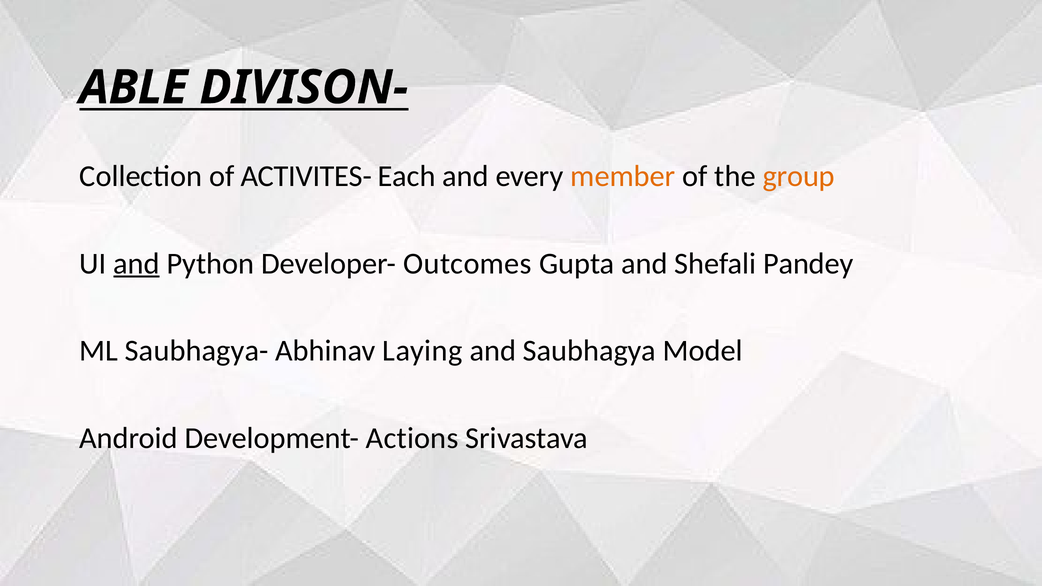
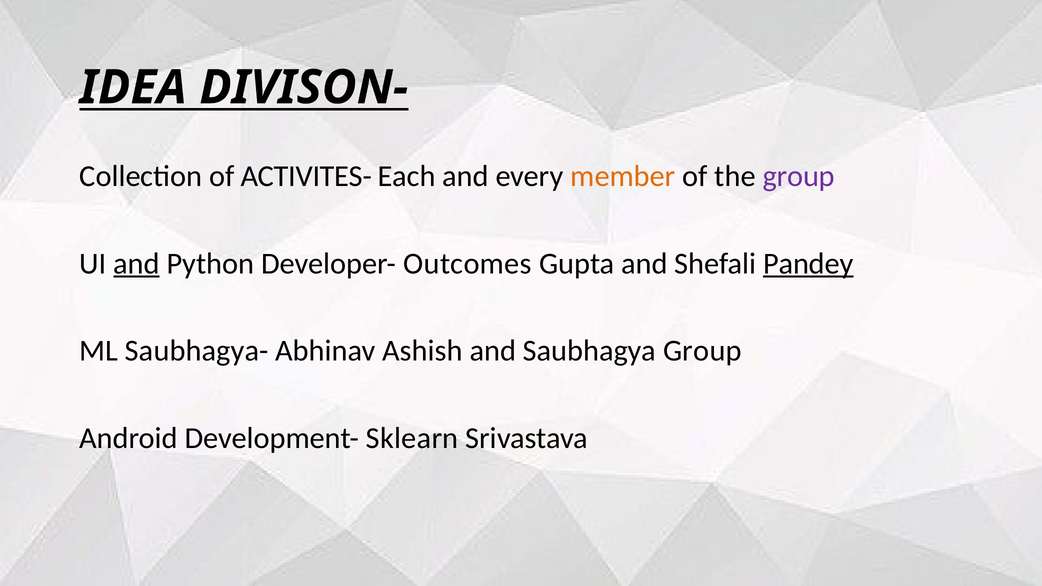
ABLE: ABLE -> IDEA
group at (799, 176) colour: orange -> purple
Pandey underline: none -> present
Laying: Laying -> Ashish
Saubhagya Model: Model -> Group
Actions: Actions -> Sklearn
